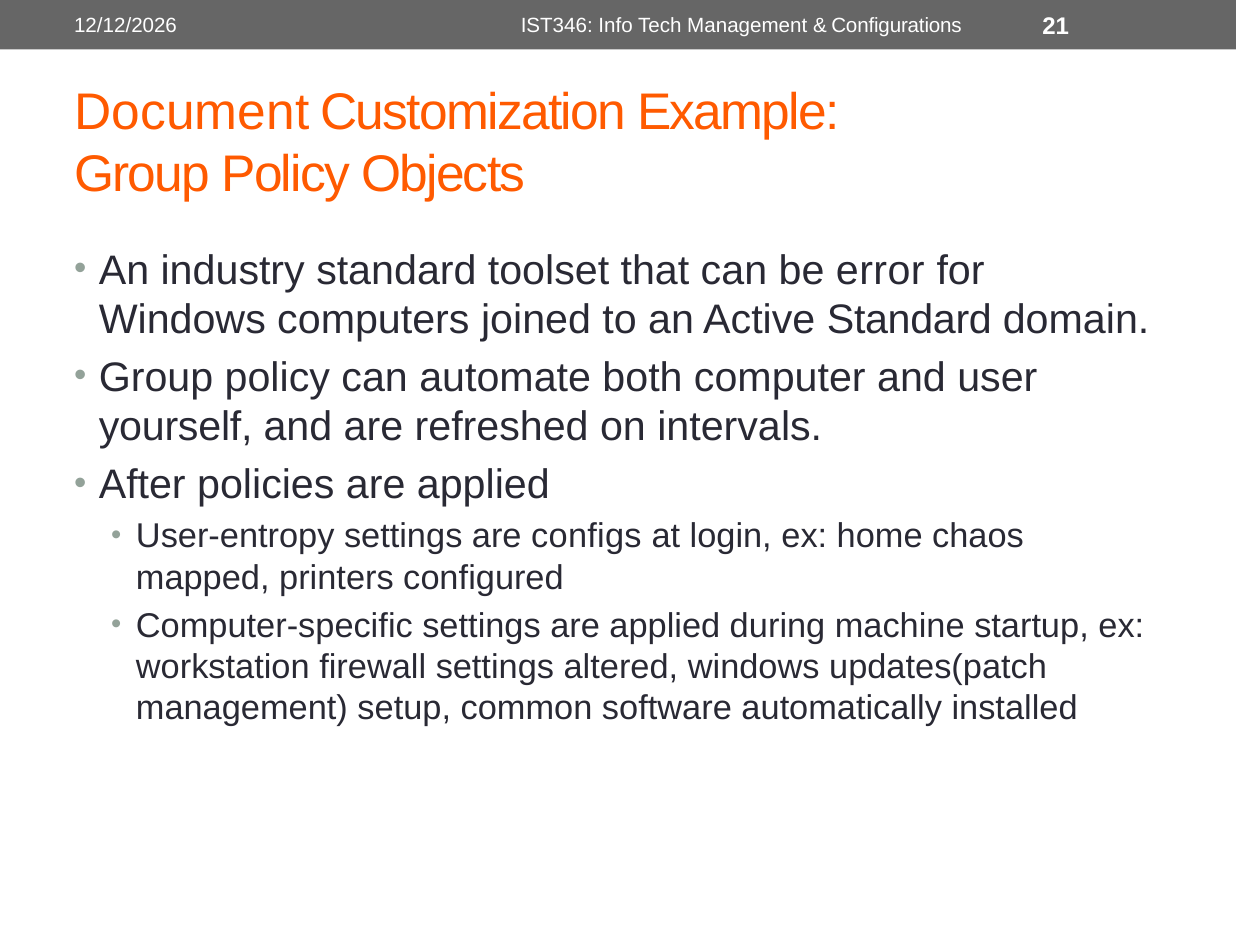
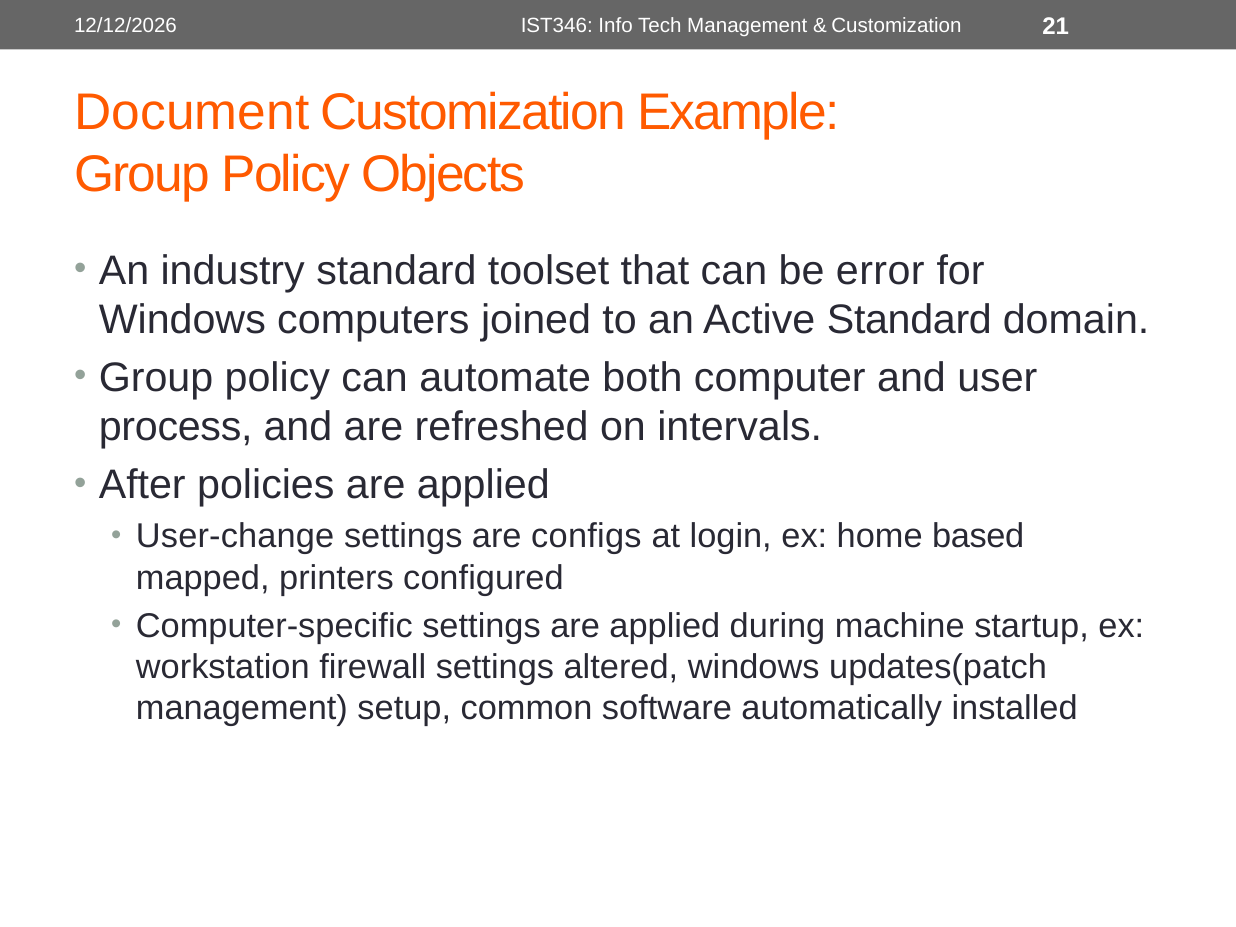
Configurations at (897, 26): Configurations -> Customization
yourself: yourself -> process
User-entropy: User-entropy -> User-change
chaos: chaos -> based
